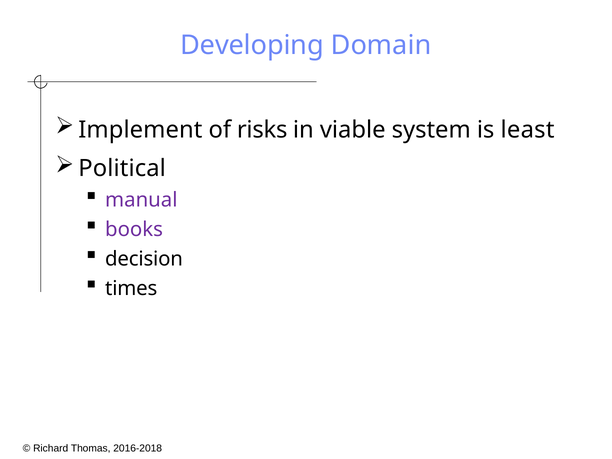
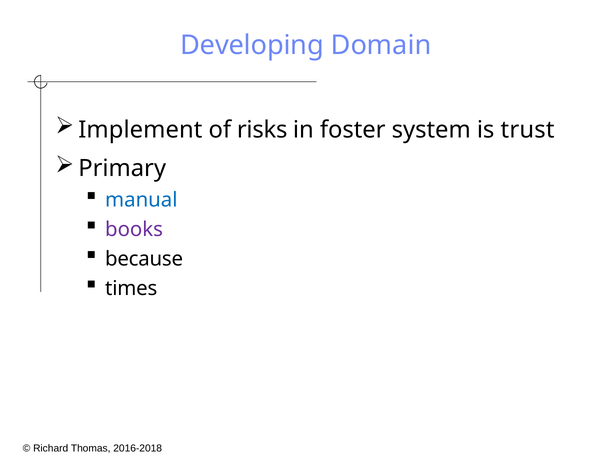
viable: viable -> foster
least: least -> trust
Political: Political -> Primary
manual colour: purple -> blue
decision: decision -> because
